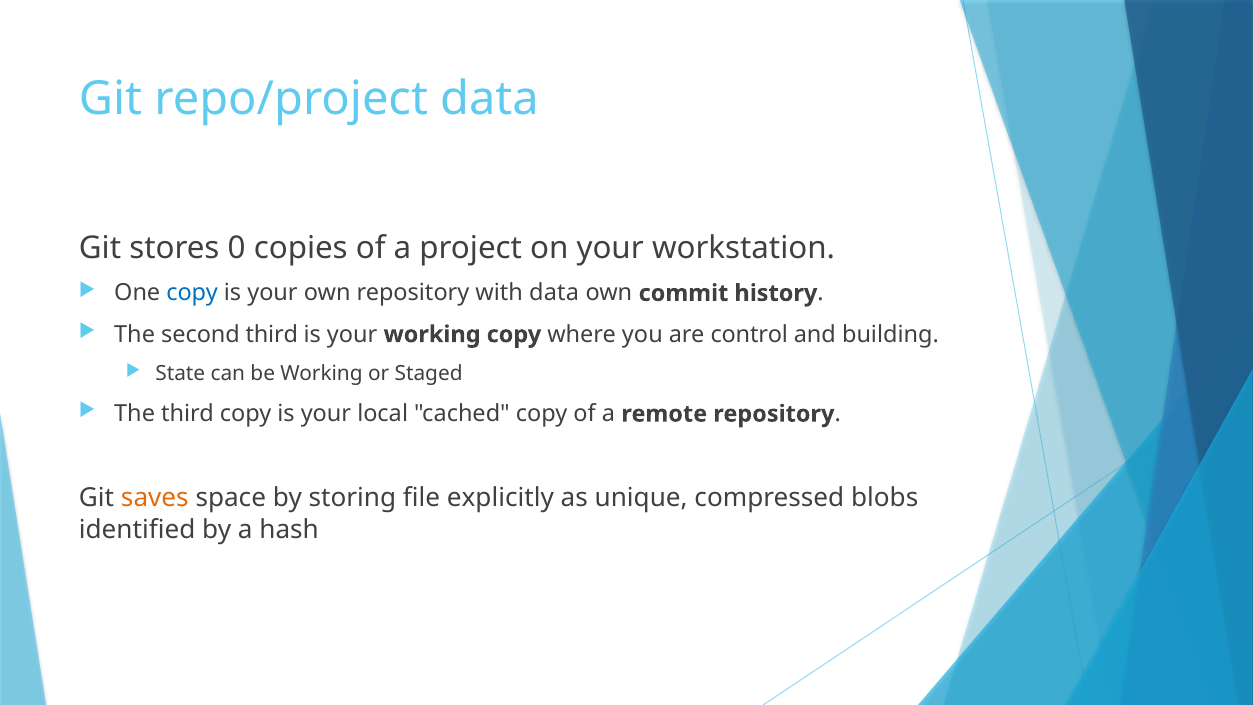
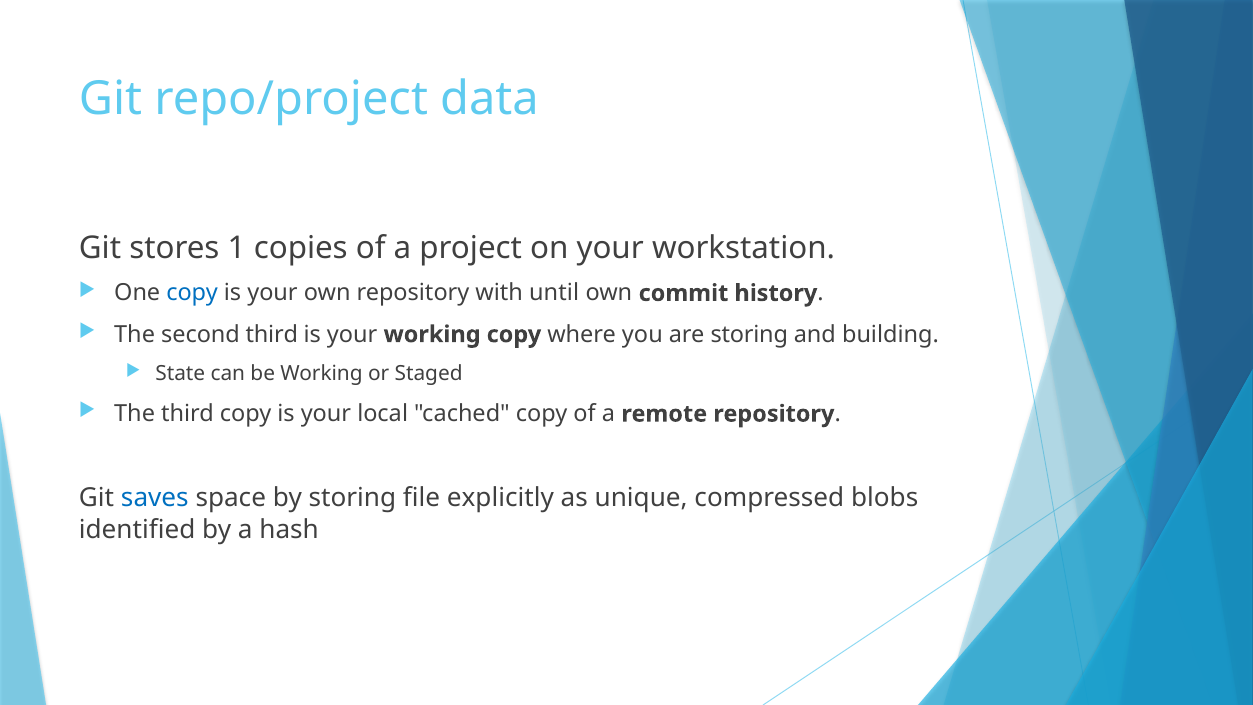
0: 0 -> 1
with data: data -> until
are control: control -> storing
saves colour: orange -> blue
